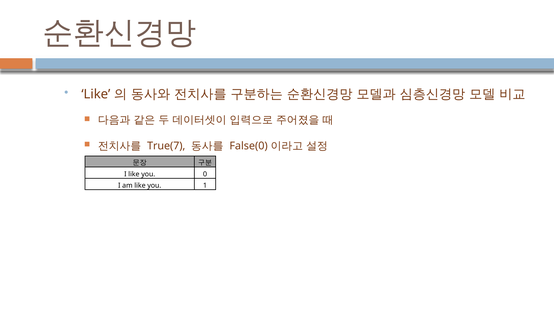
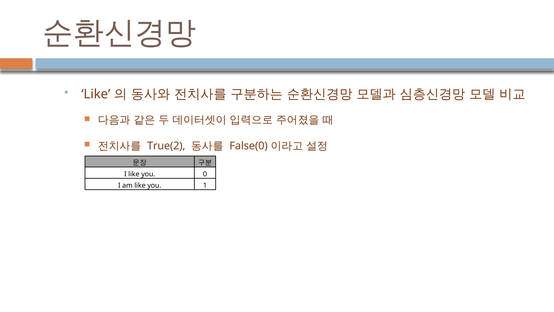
True(7: True(7 -> True(2
